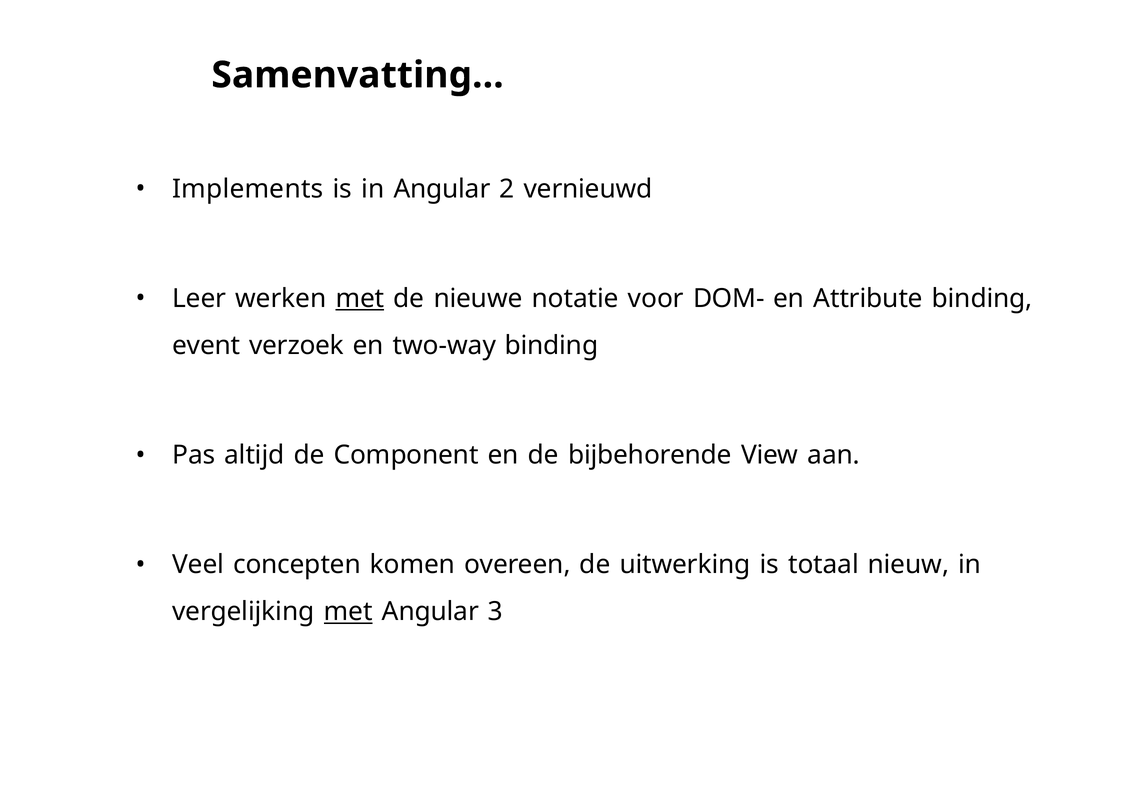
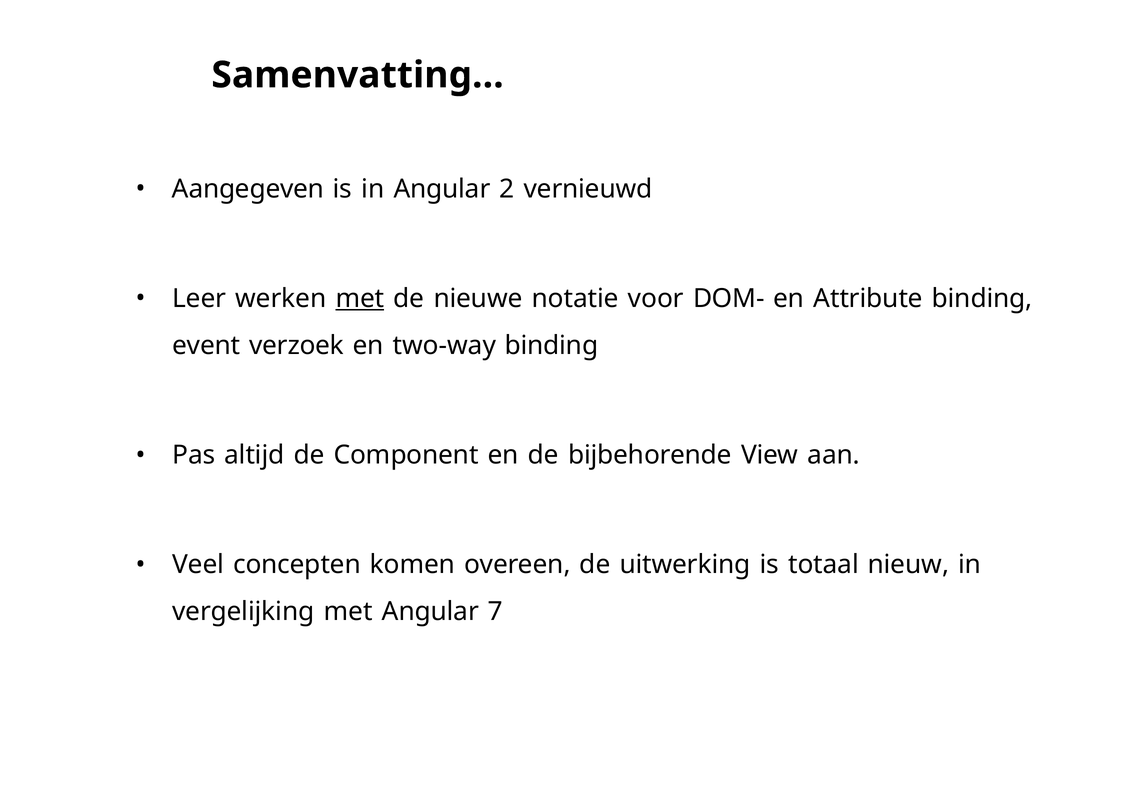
Implements: Implements -> Aangegeven
met at (348, 612) underline: present -> none
3: 3 -> 7
